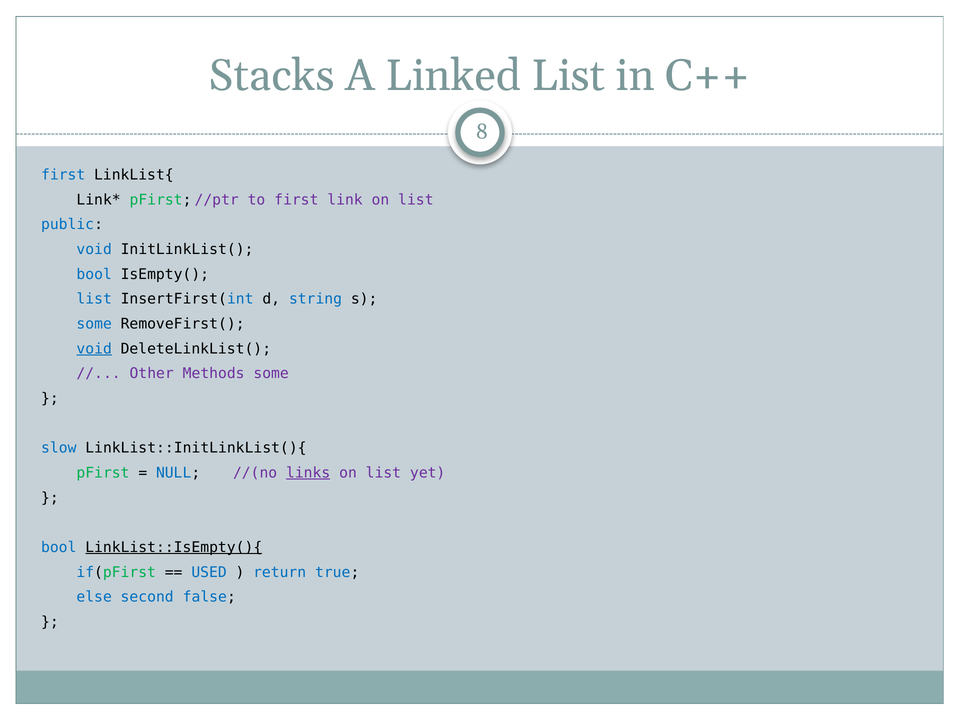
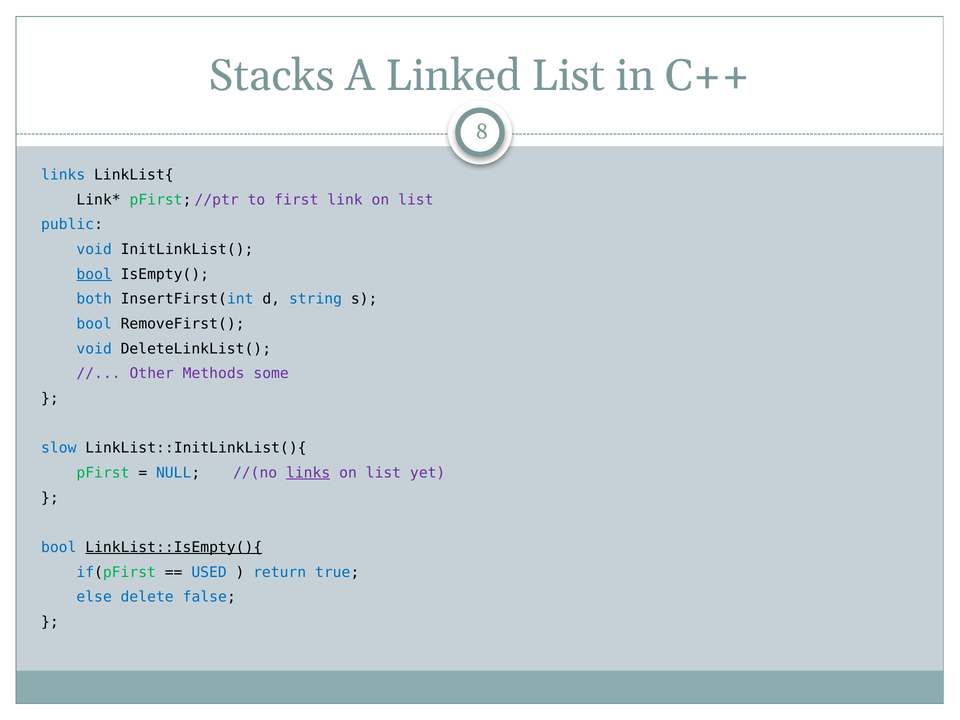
first at (63, 175): first -> links
bool at (94, 274) underline: none -> present
list at (94, 299): list -> both
some at (94, 324): some -> bool
void at (94, 349) underline: present -> none
second: second -> delete
